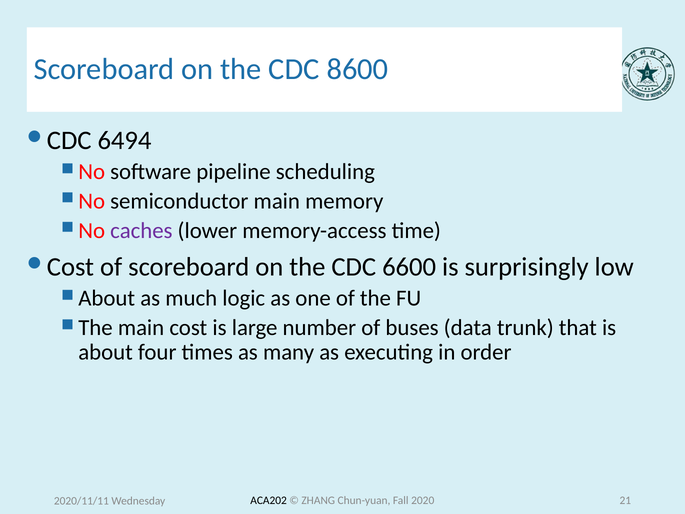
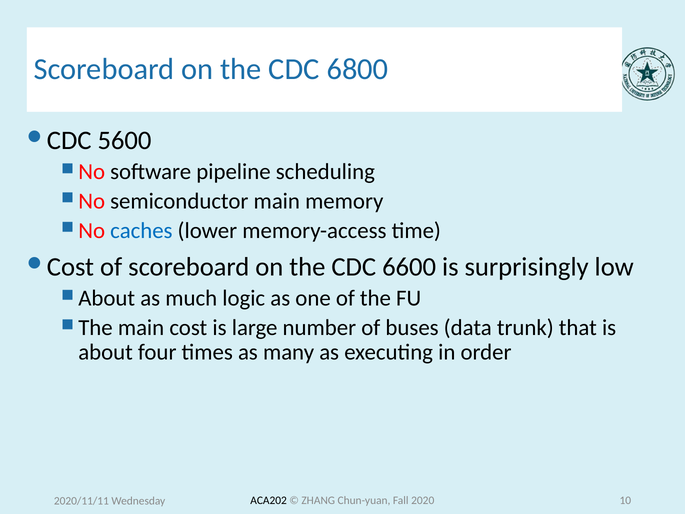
8600: 8600 -> 6800
6494: 6494 -> 5600
caches colour: purple -> blue
21: 21 -> 10
